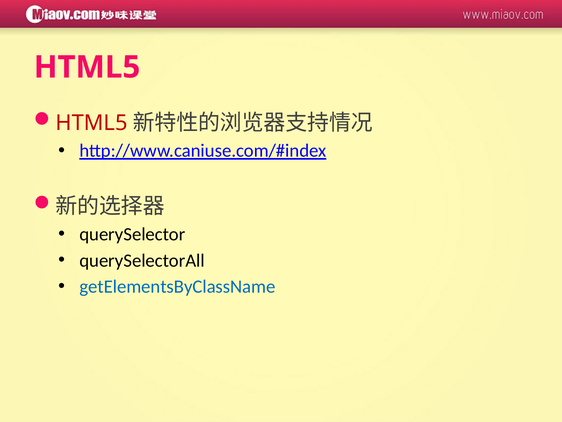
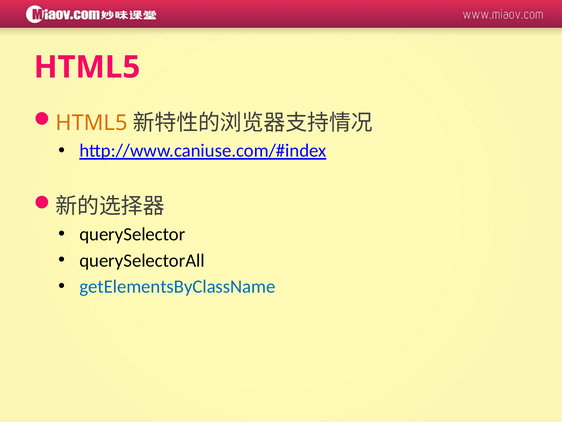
HTML5 at (92, 123) colour: red -> orange
